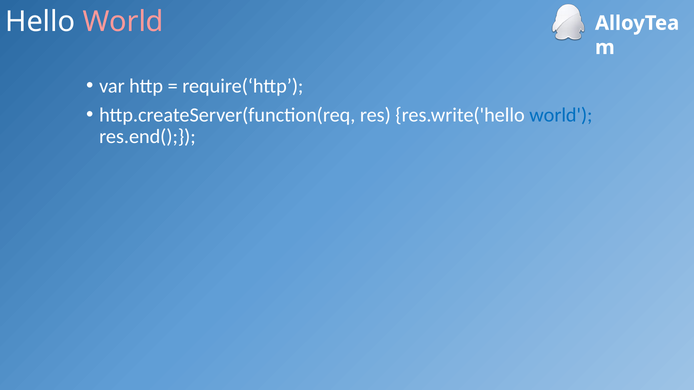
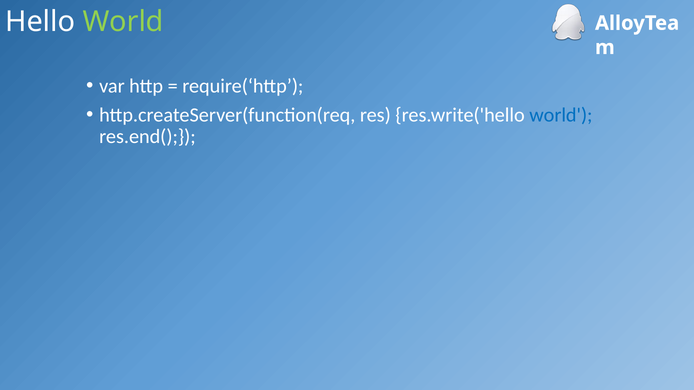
World at (123, 22) colour: pink -> light green
